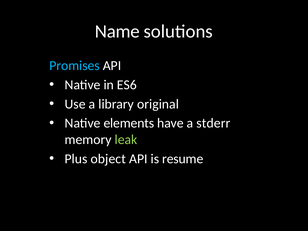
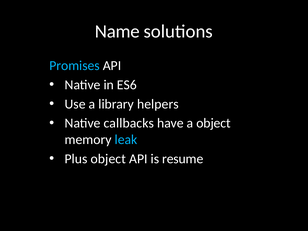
original: original -> helpers
elements: elements -> callbacks
a stderr: stderr -> object
leak colour: light green -> light blue
